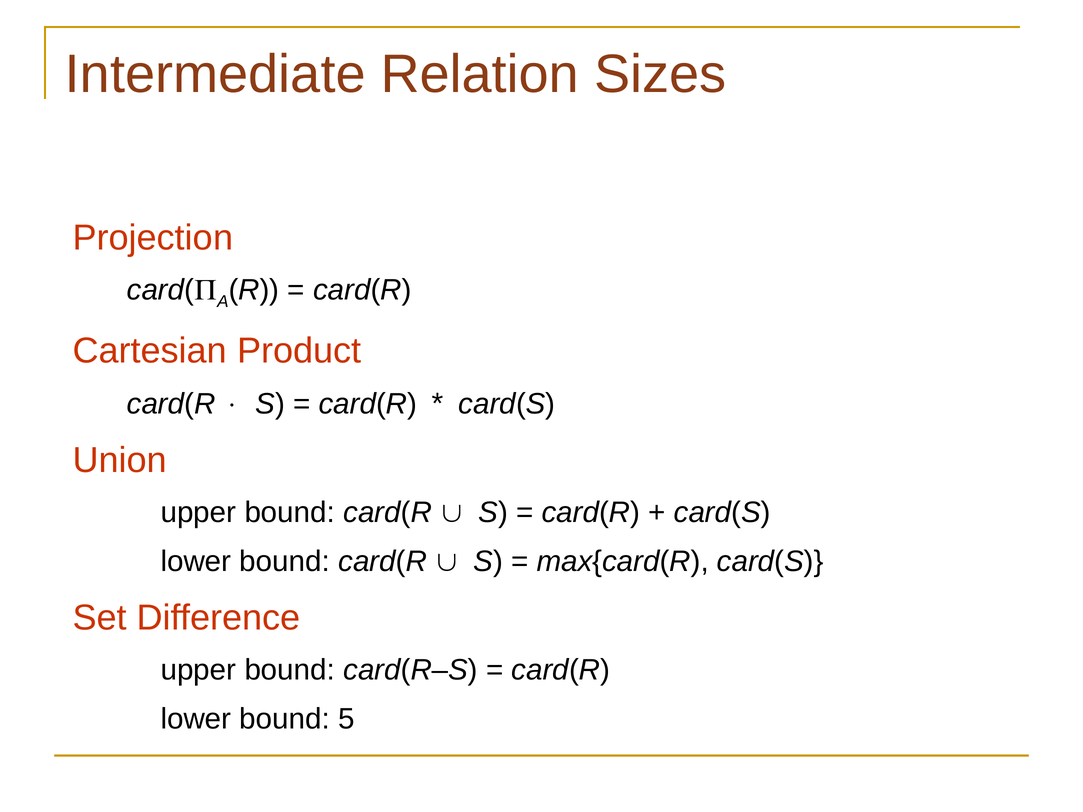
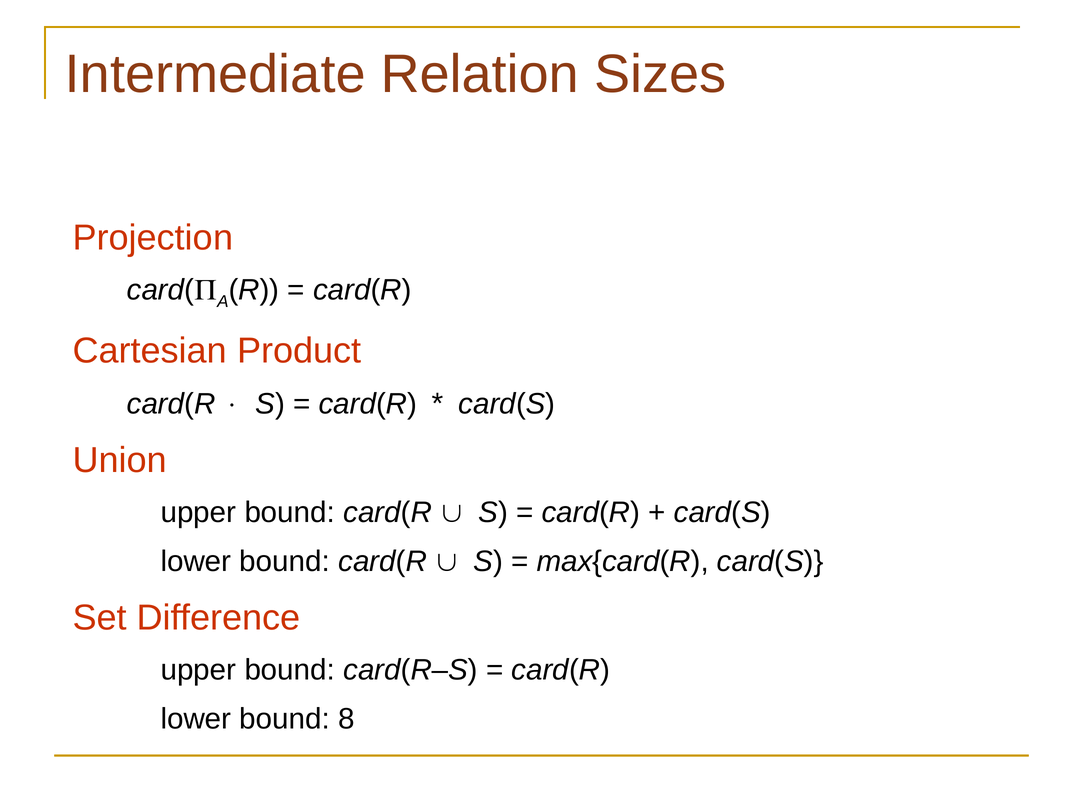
5: 5 -> 8
